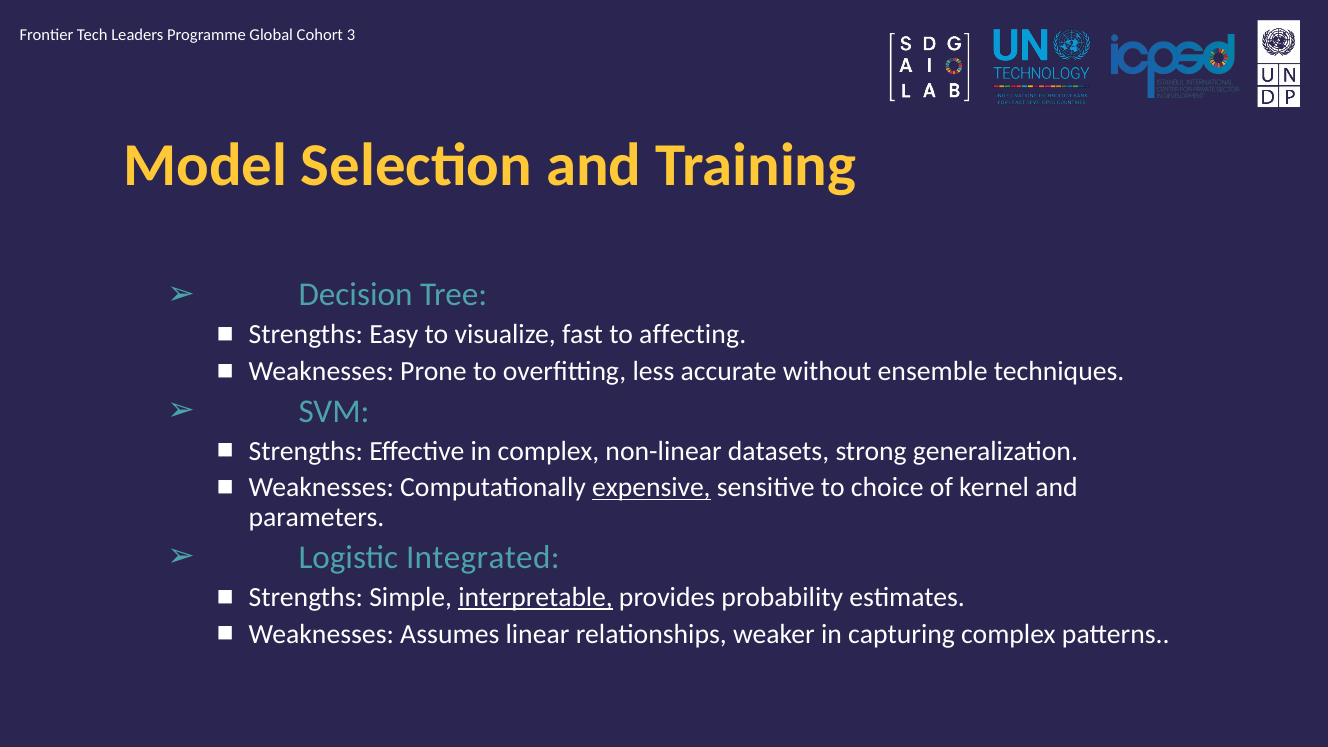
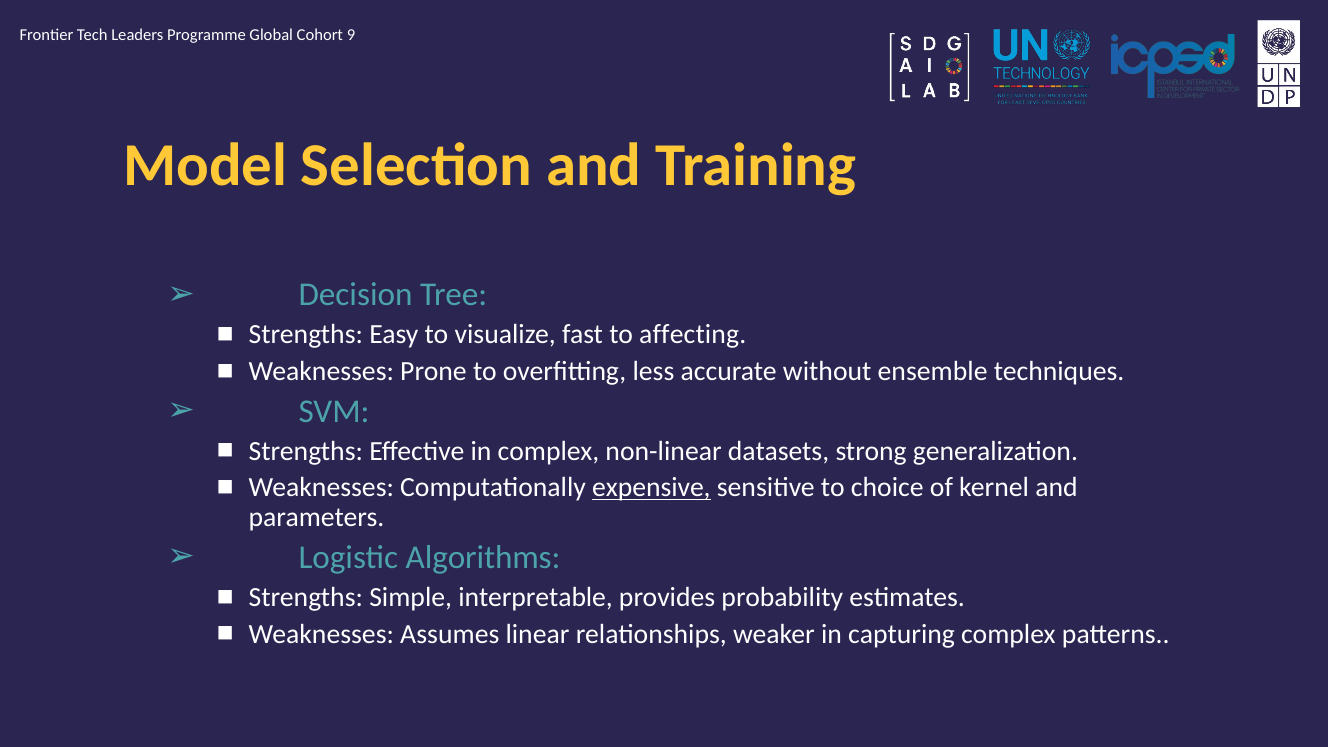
3: 3 -> 9
Integrated: Integrated -> Algorithms
interpretable underline: present -> none
